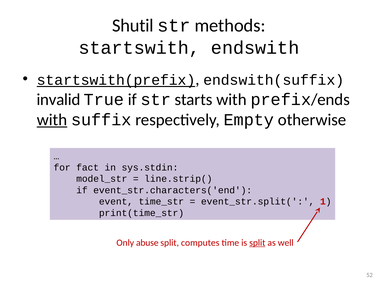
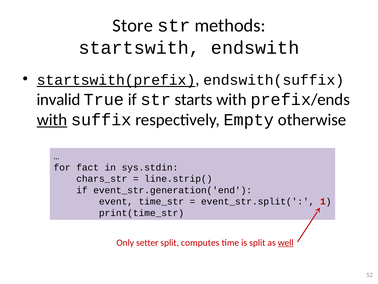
Shutil: Shutil -> Store
model_str: model_str -> chars_str
event_str.characters('end: event_str.characters('end -> event_str.generation('end
abuse: abuse -> setter
split at (257, 242) underline: present -> none
well underline: none -> present
